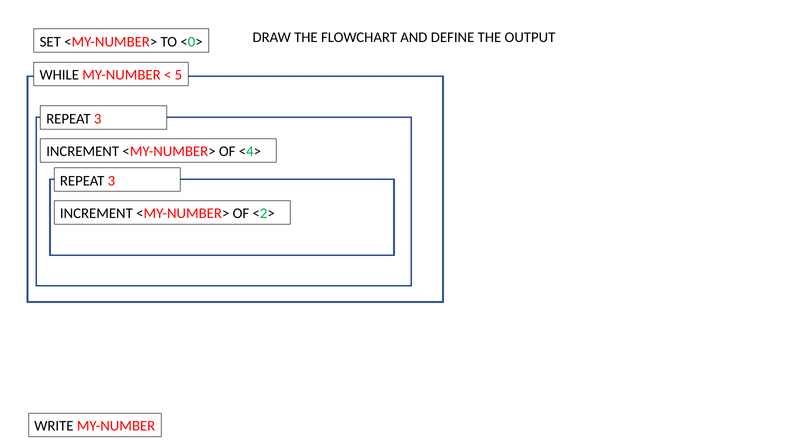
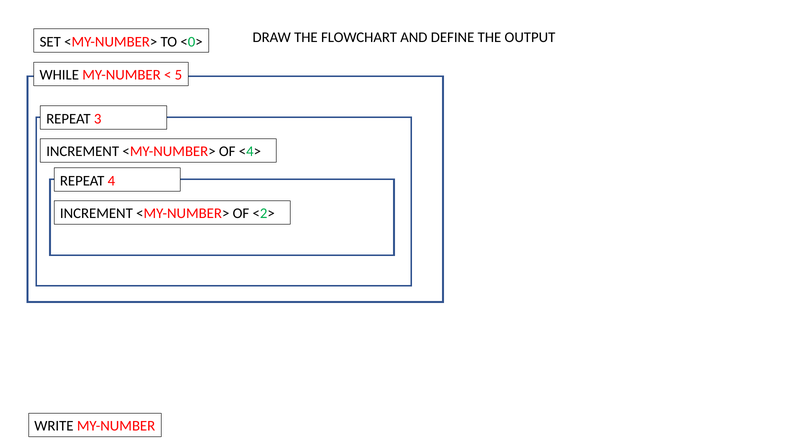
3 at (111, 181): 3 -> 4
